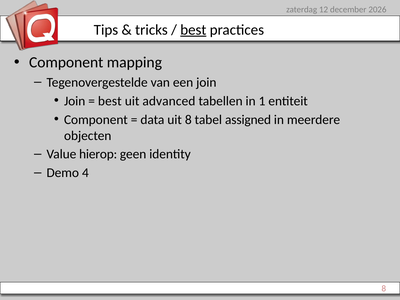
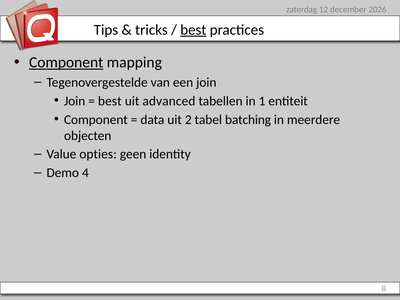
Component at (66, 62) underline: none -> present
uit 8: 8 -> 2
assigned: assigned -> batching
hierop: hierop -> opties
